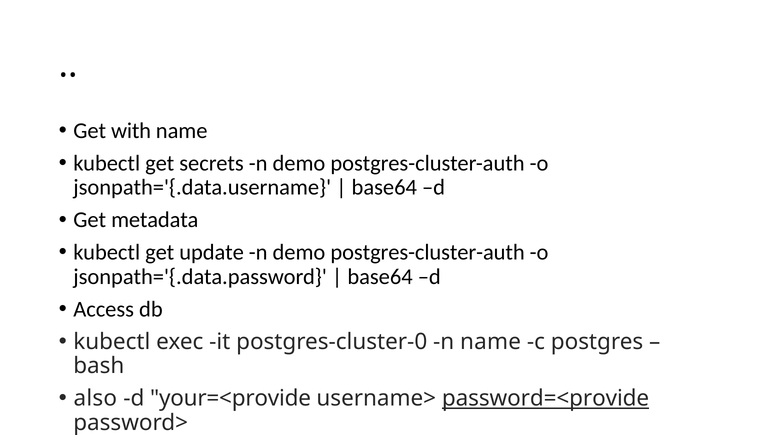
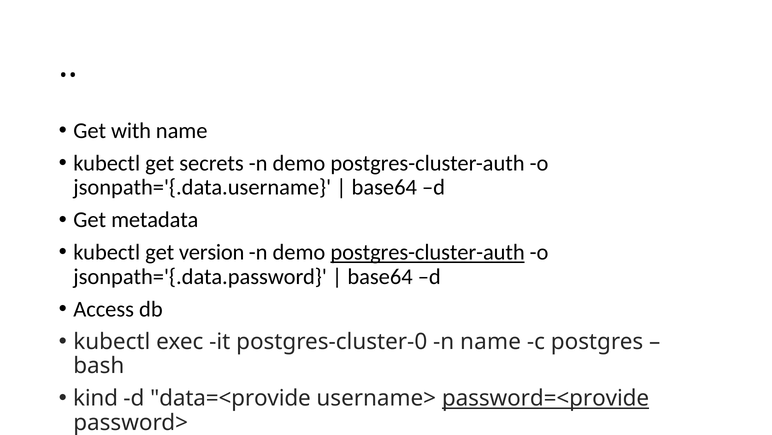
update: update -> version
postgres-cluster-auth at (428, 252) underline: none -> present
also: also -> kind
your=<provide: your=<provide -> data=<provide
